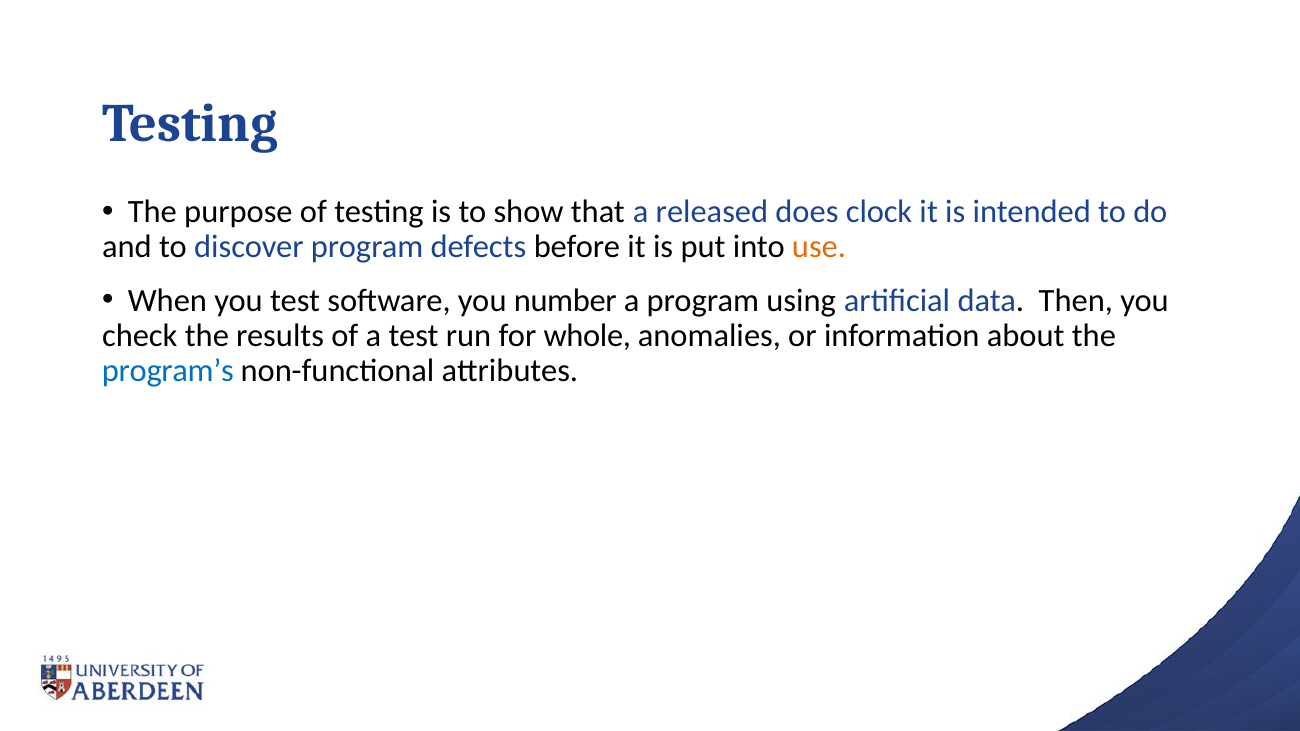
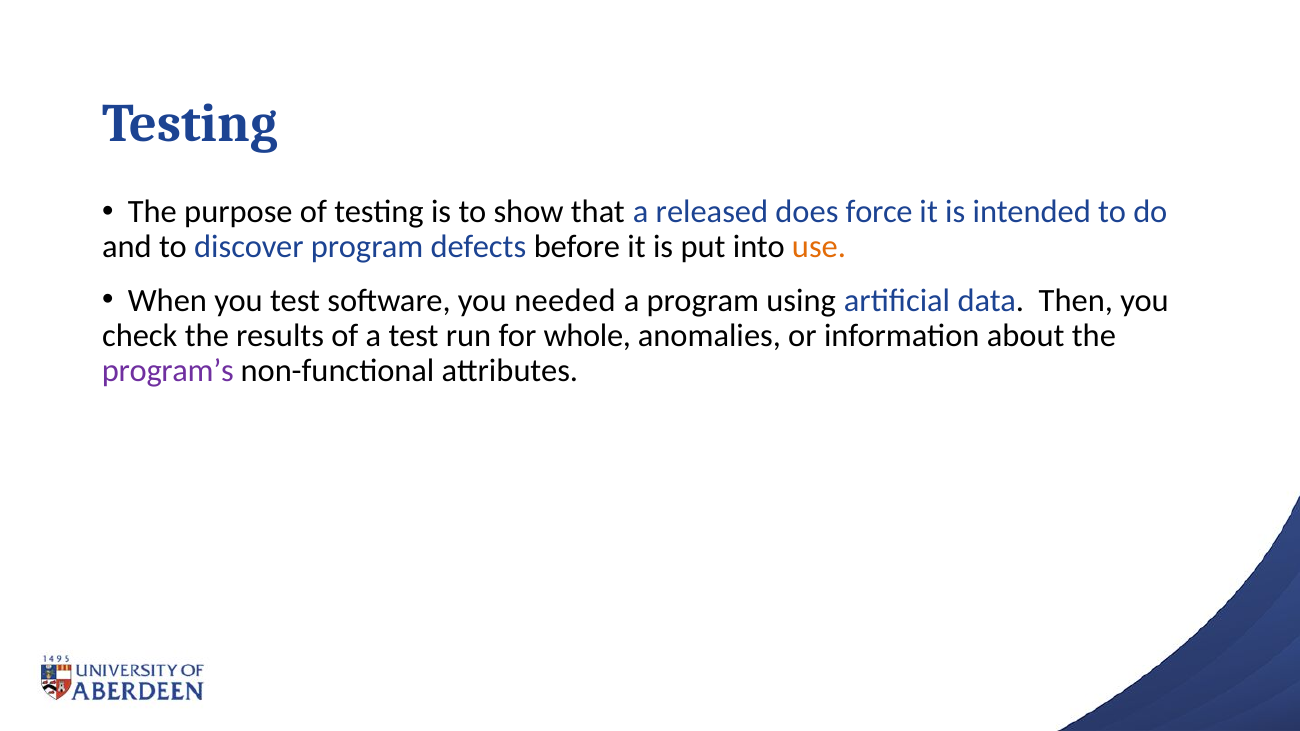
clock: clock -> force
number: number -> needed
program’s colour: blue -> purple
